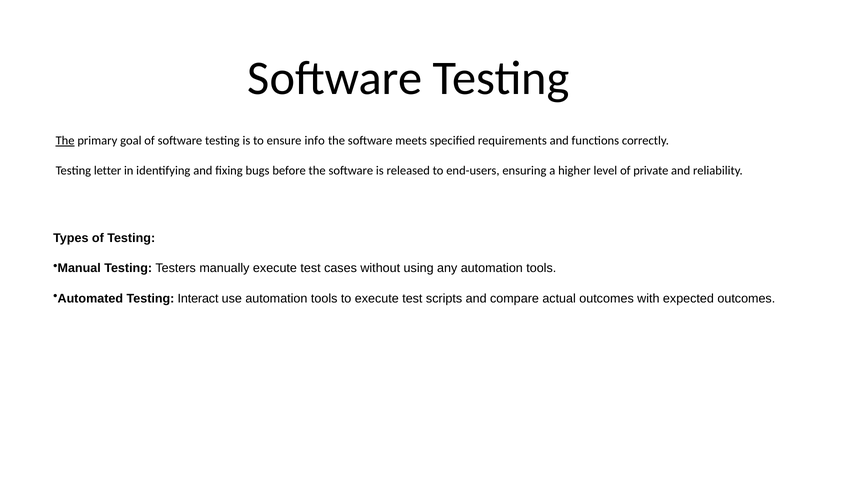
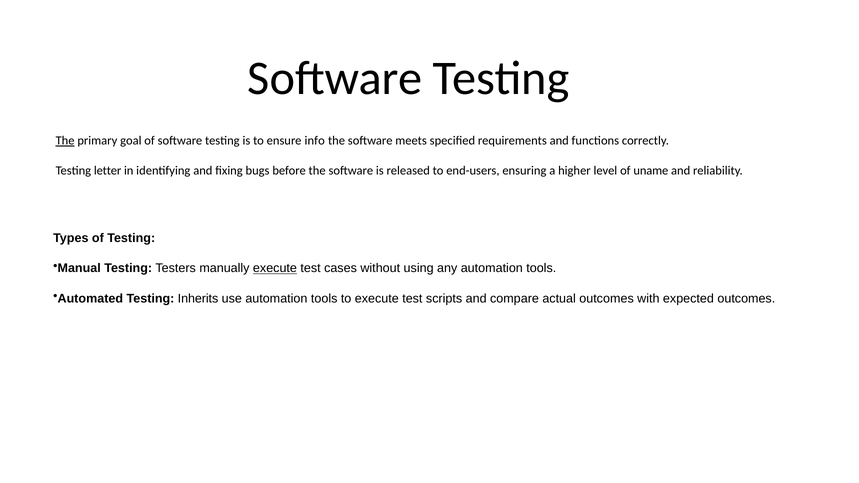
private: private -> uname
execute at (275, 268) underline: none -> present
Interact: Interact -> Inherits
